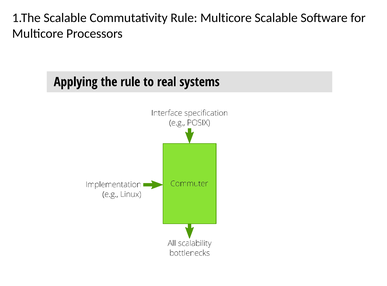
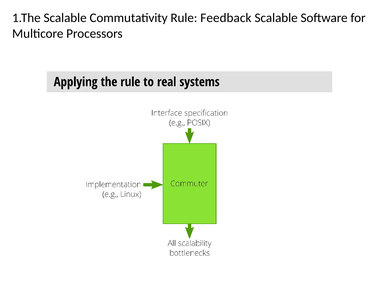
Rule Multicore: Multicore -> Feedback
